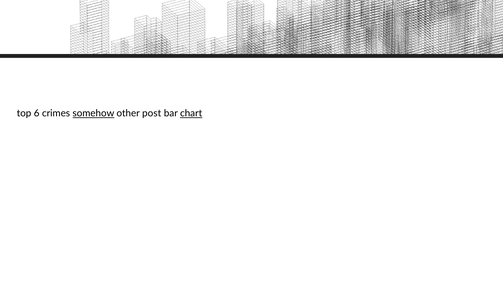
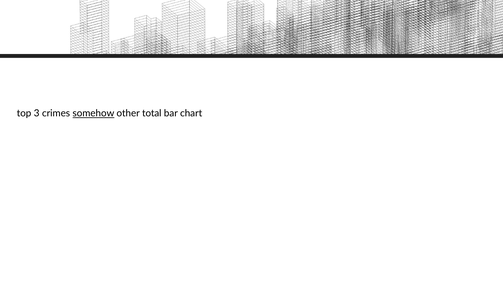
6: 6 -> 3
post: post -> total
chart underline: present -> none
